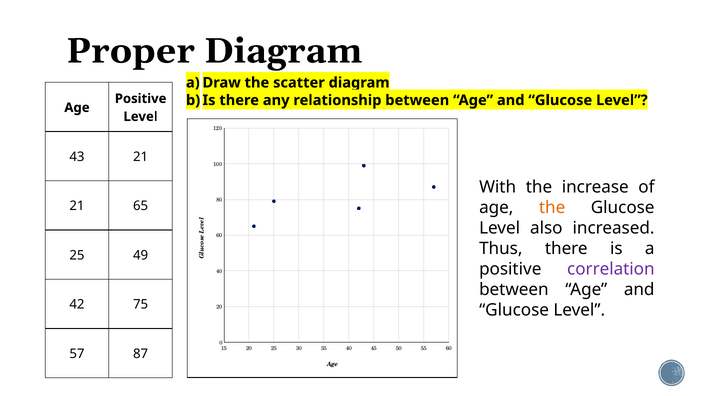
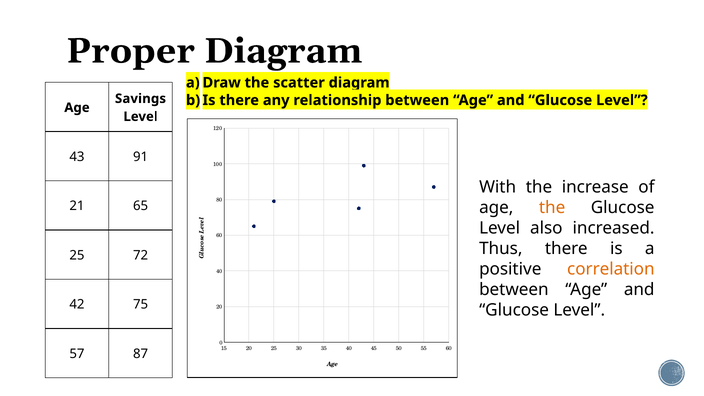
Positive at (141, 99): Positive -> Savings
43 21: 21 -> 91
49: 49 -> 72
correlation colour: purple -> orange
